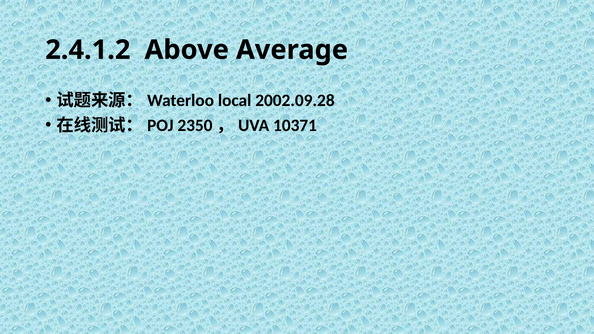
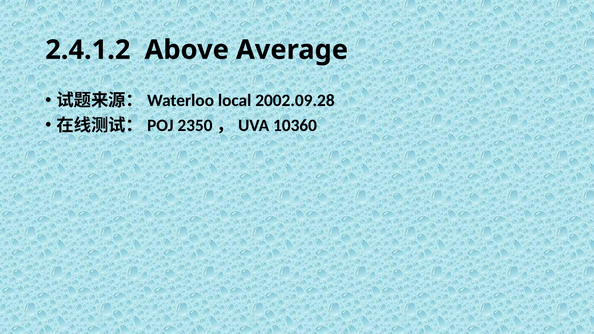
10371: 10371 -> 10360
